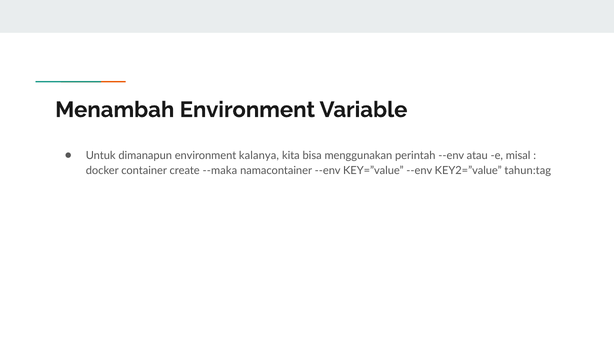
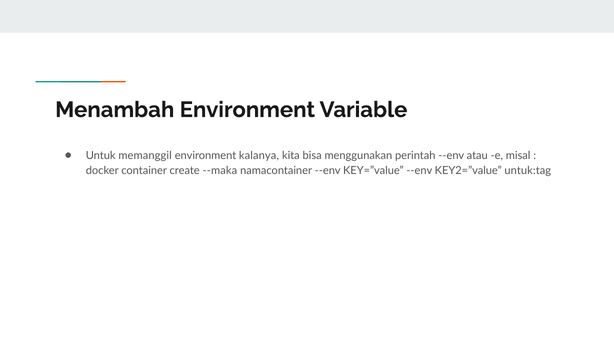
dimanapun: dimanapun -> memanggil
tahun:tag: tahun:tag -> untuk:tag
